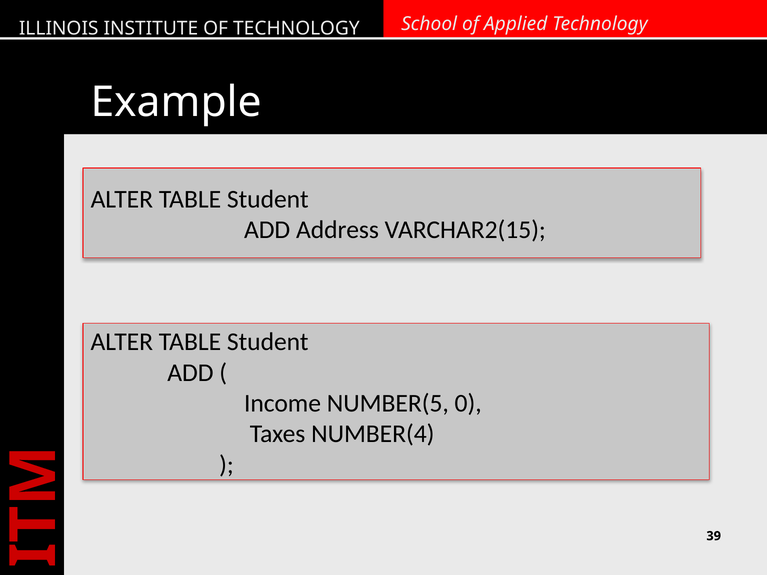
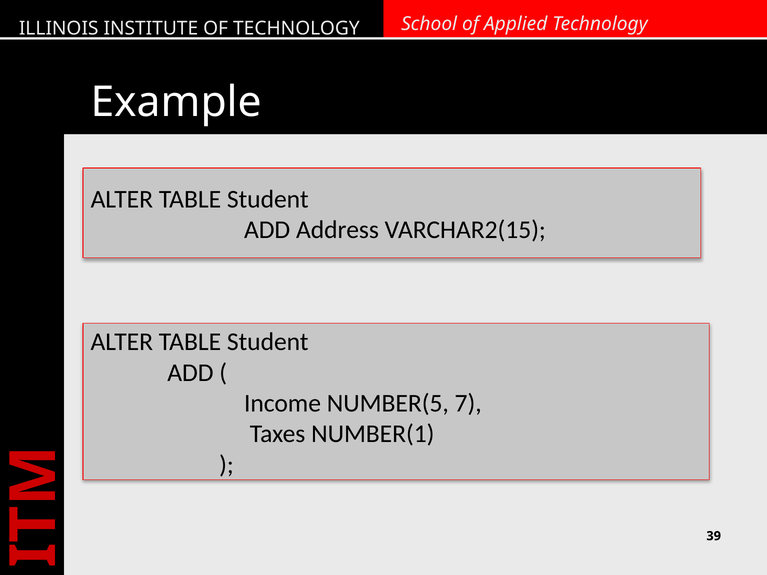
0: 0 -> 7
NUMBER(4: NUMBER(4 -> NUMBER(1
